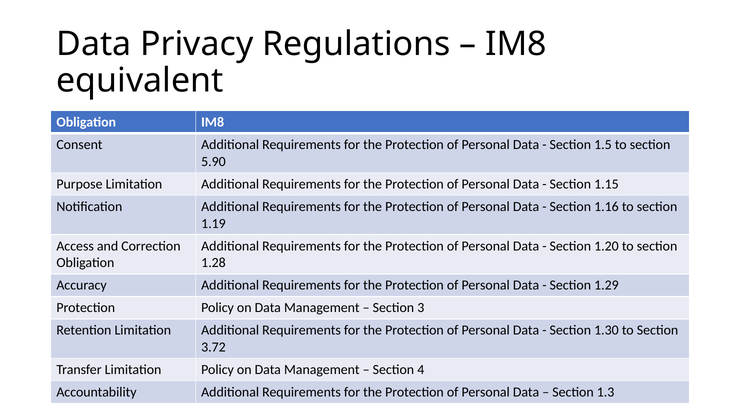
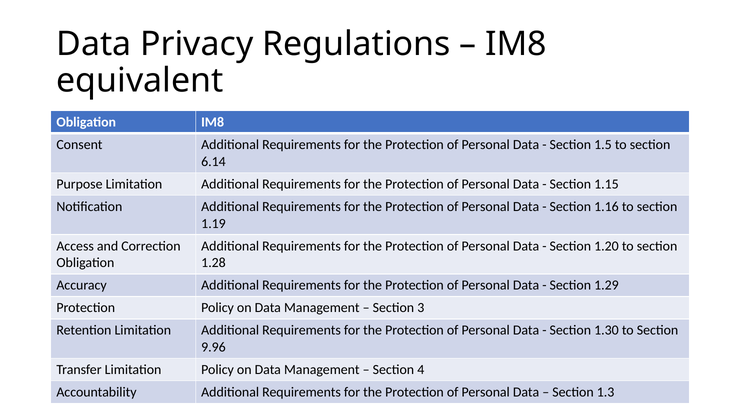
5.90: 5.90 -> 6.14
3.72: 3.72 -> 9.96
